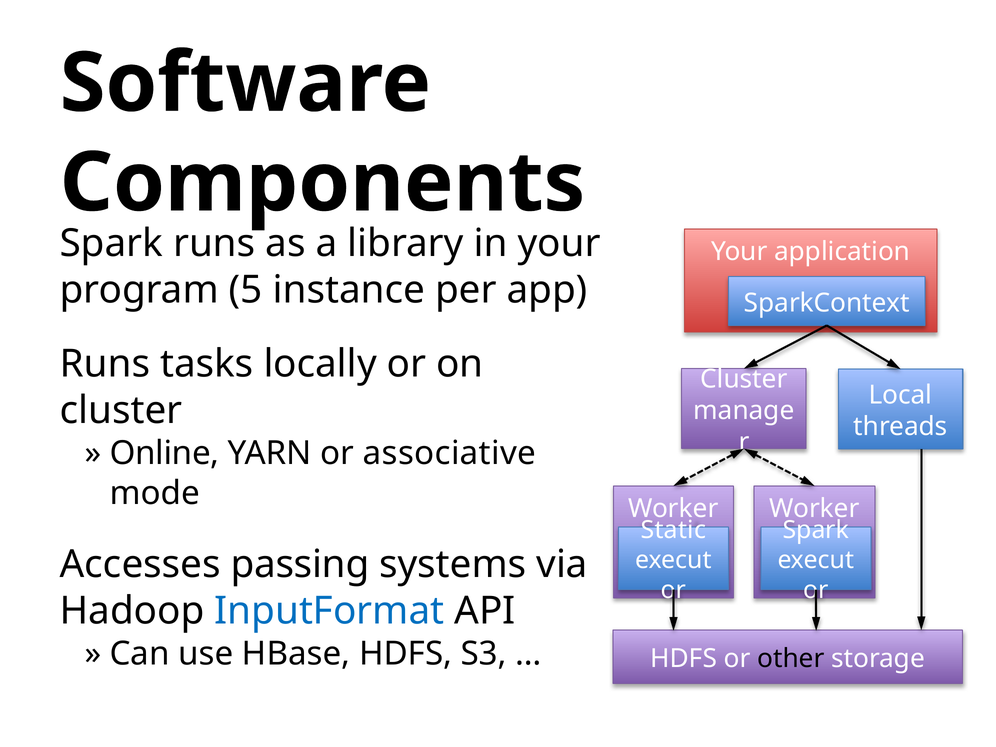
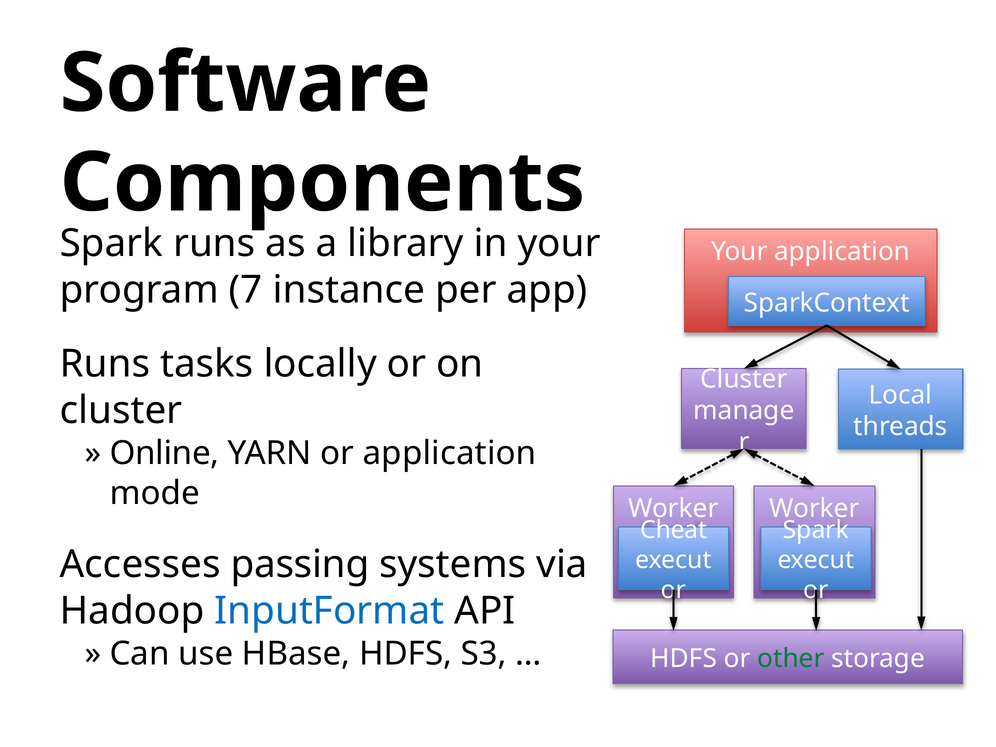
5: 5 -> 7
or associative: associative -> application
Static: Static -> Cheat
other colour: black -> green
